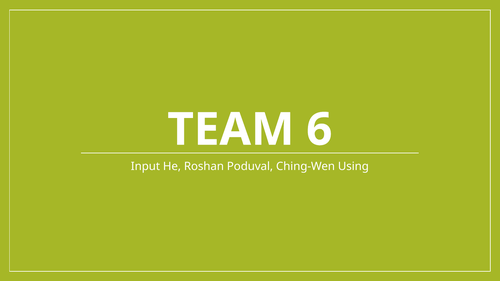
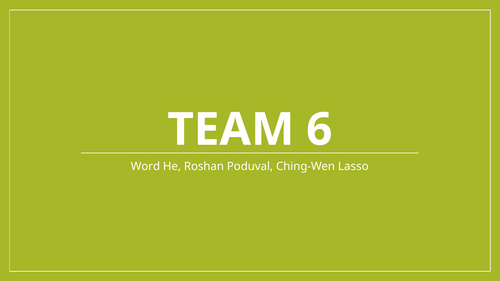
Input: Input -> Word
Using: Using -> Lasso
